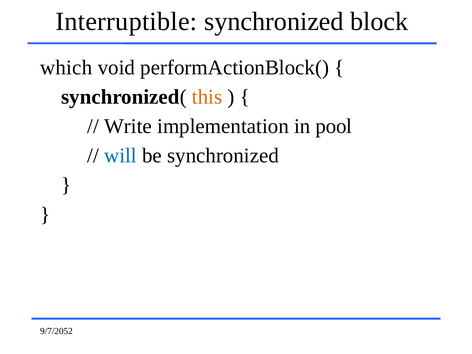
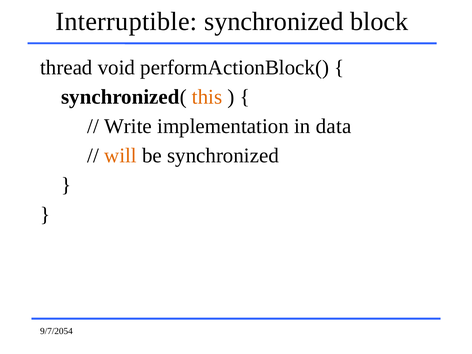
which: which -> thread
pool: pool -> data
will colour: blue -> orange
9/7/2052: 9/7/2052 -> 9/7/2054
